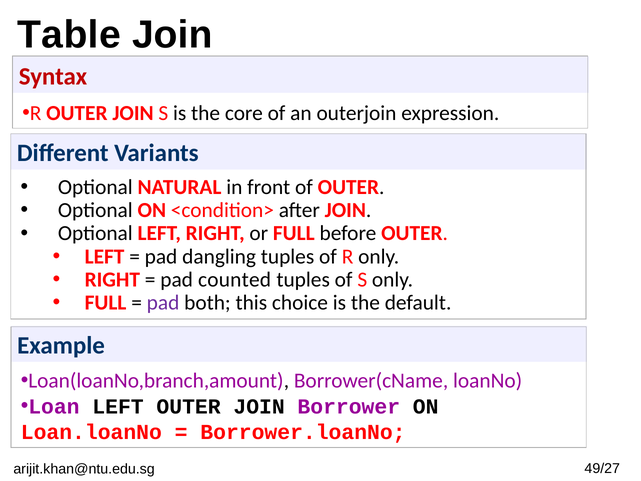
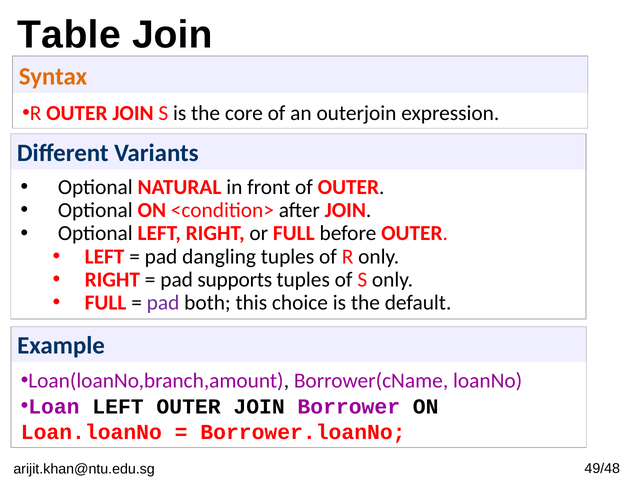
Syntax colour: red -> orange
counted: counted -> supports
49/27: 49/27 -> 49/48
